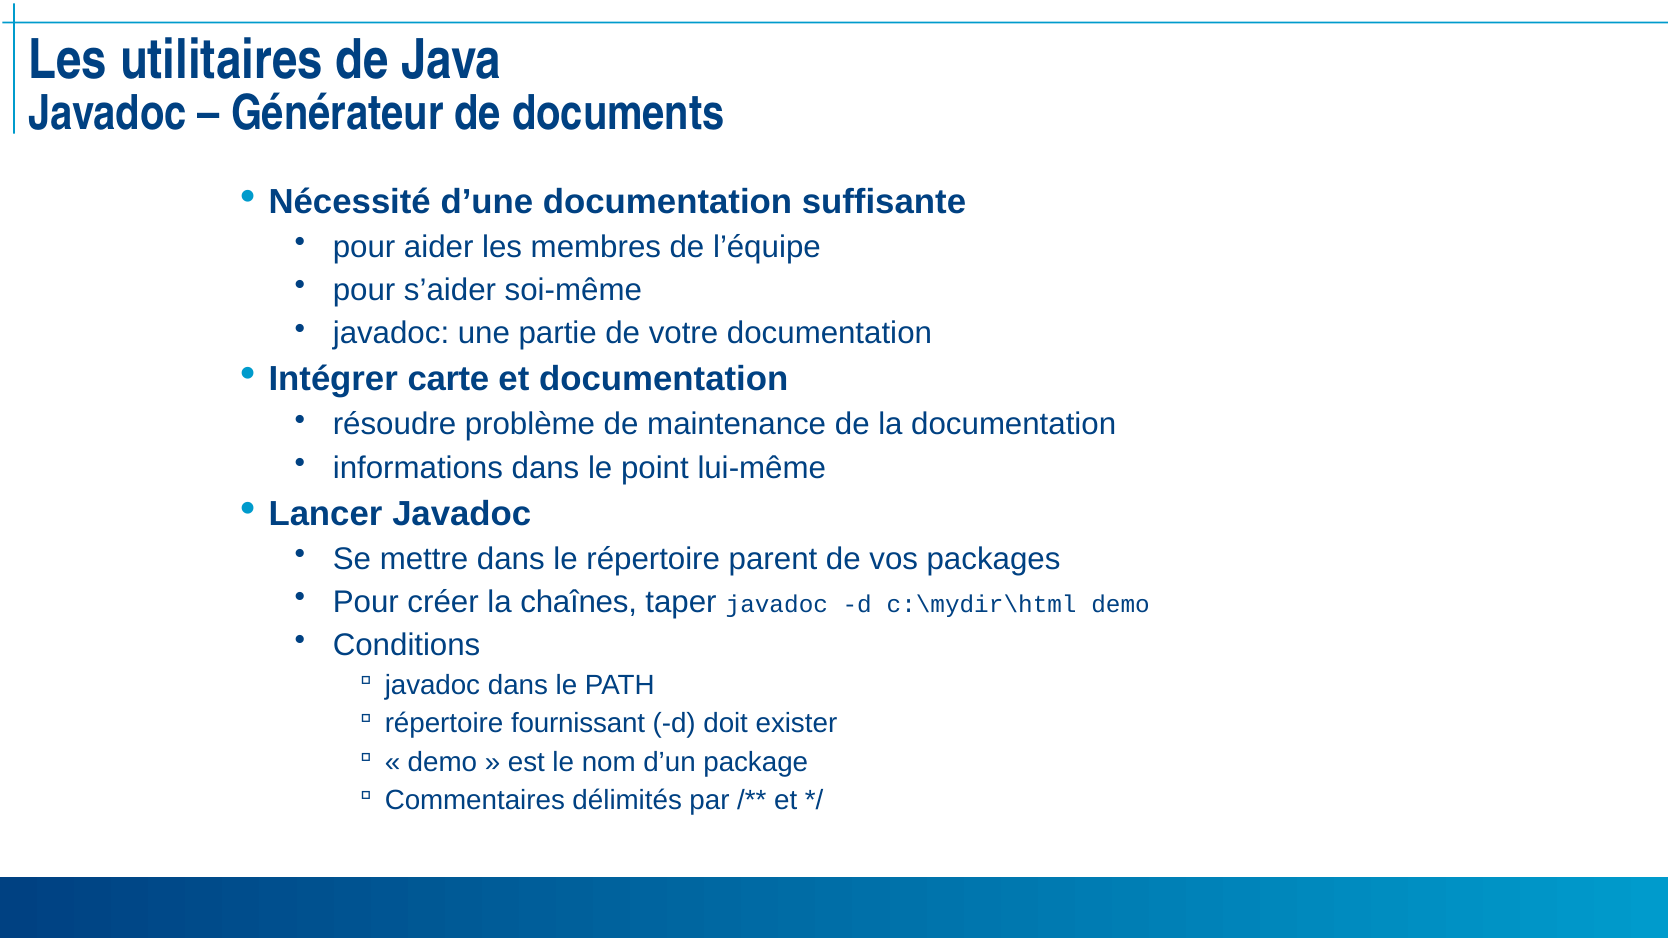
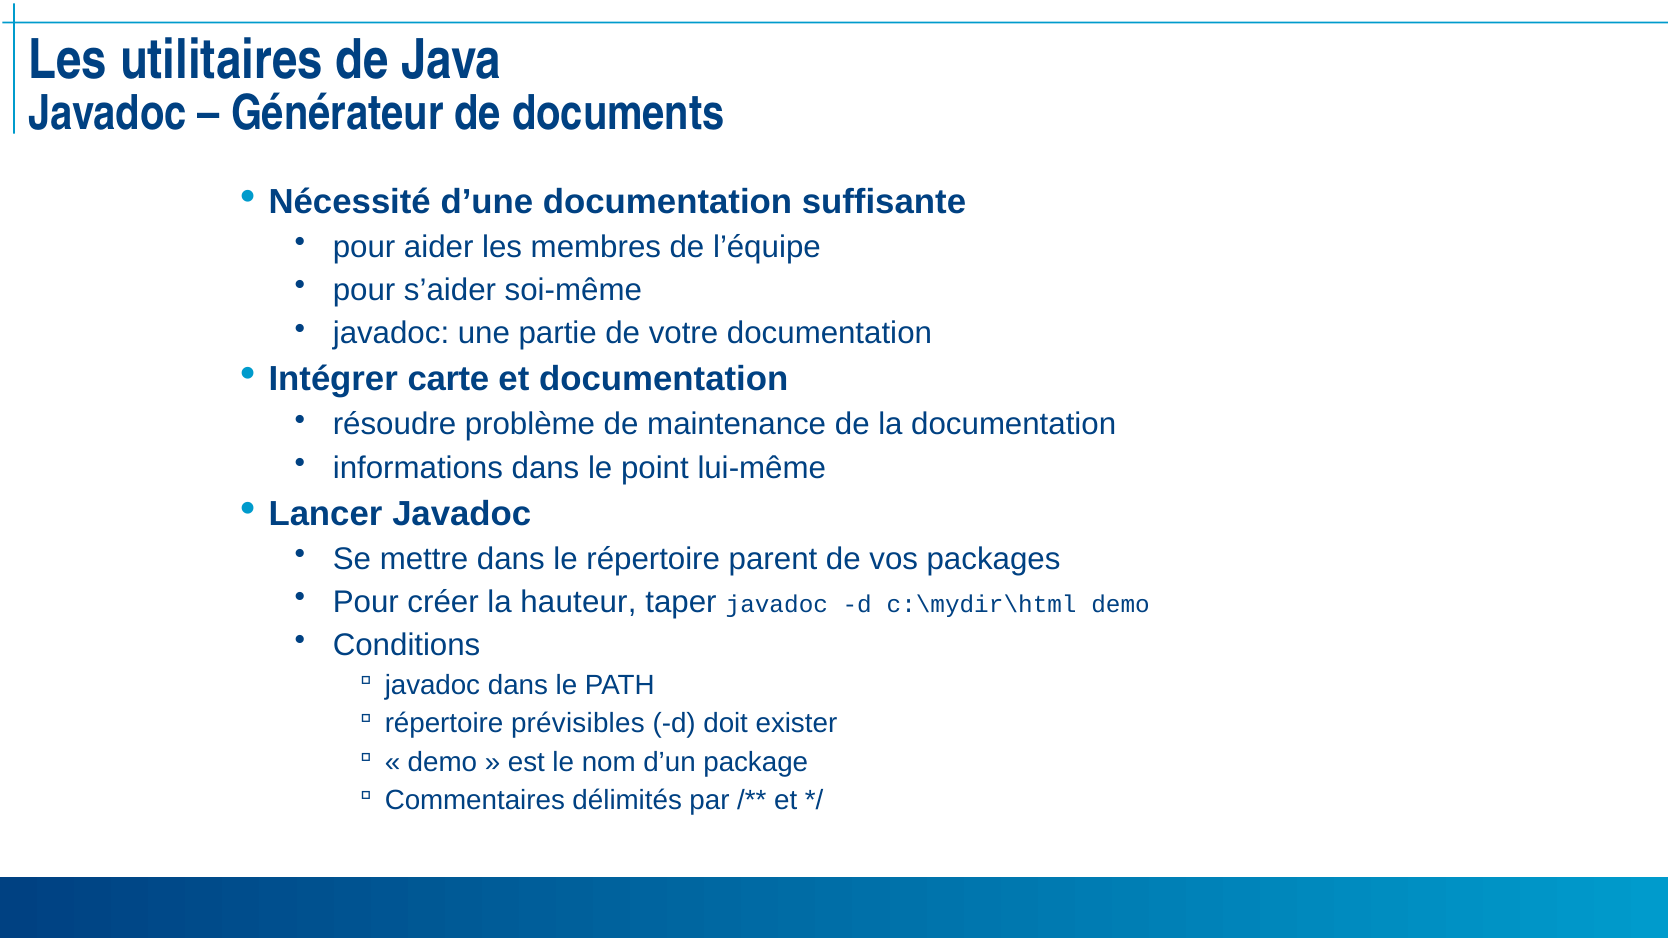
chaînes: chaînes -> hauteur
fournissant: fournissant -> prévisibles
